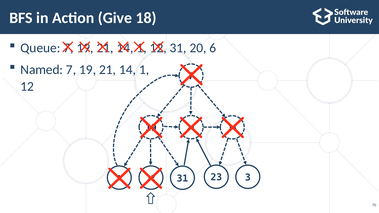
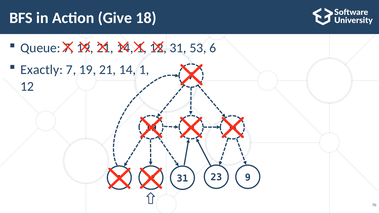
20: 20 -> 53
Named: Named -> Exactly
3: 3 -> 9
